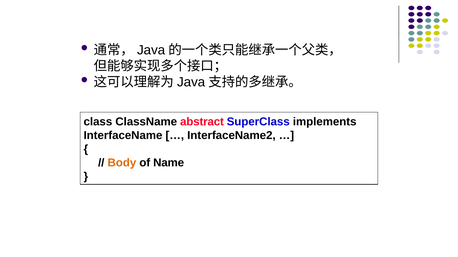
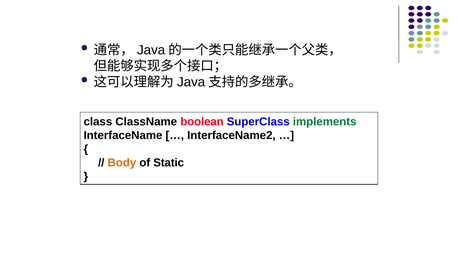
abstract: abstract -> boolean
implements colour: black -> green
Name: Name -> Static
